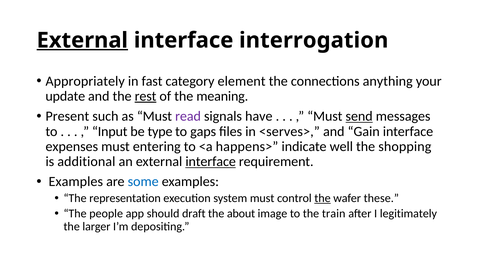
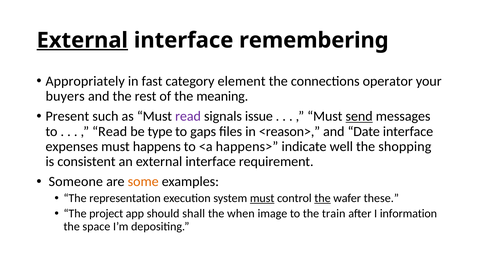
interrogation: interrogation -> remembering
anything: anything -> operator
update: update -> buyers
rest underline: present -> none
have: have -> issue
Input at (110, 131): Input -> Read
<serves>: <serves> -> <reason>
Gain: Gain -> Date
entering: entering -> happens
additional: additional -> consistent
interface at (211, 162) underline: present -> none
Examples at (76, 182): Examples -> Someone
some colour: blue -> orange
must at (262, 198) underline: none -> present
people: people -> project
draft: draft -> shall
about: about -> when
legitimately: legitimately -> information
larger: larger -> space
